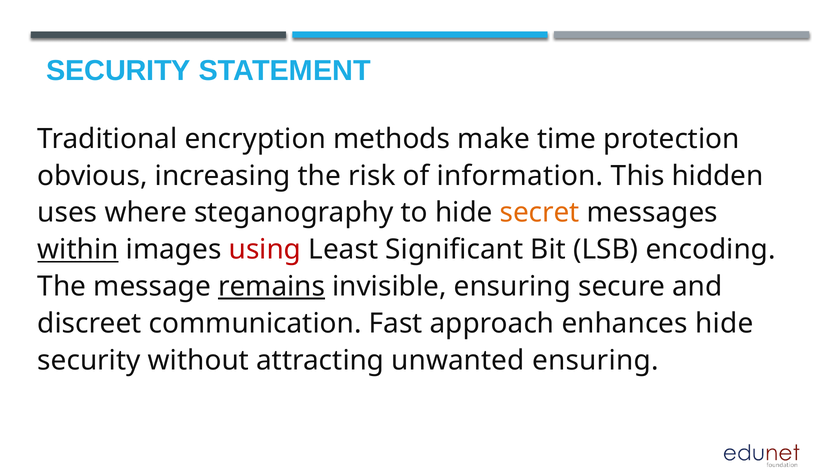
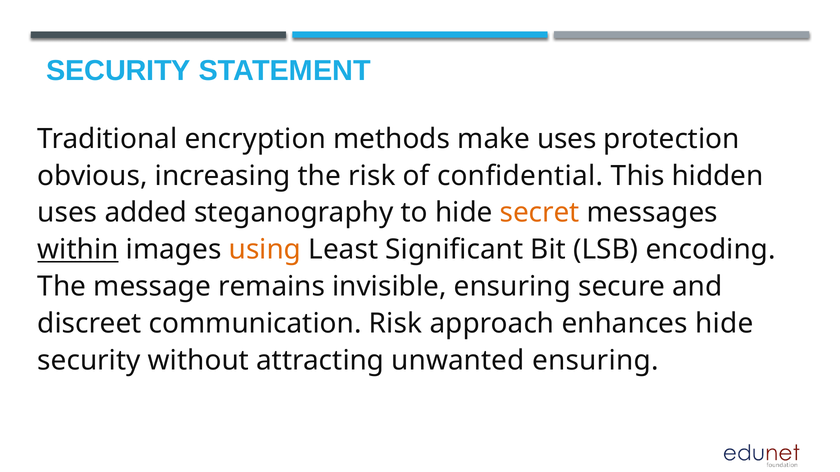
make time: time -> uses
information: information -> confidential
where: where -> added
using colour: red -> orange
remains underline: present -> none
communication Fast: Fast -> Risk
